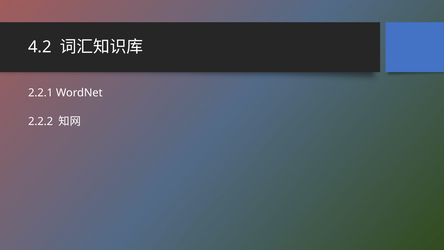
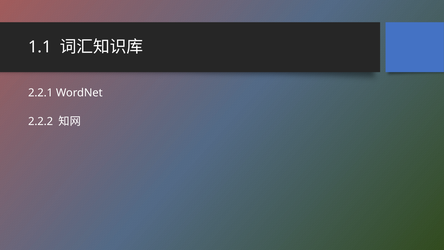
4.2: 4.2 -> 1.1
